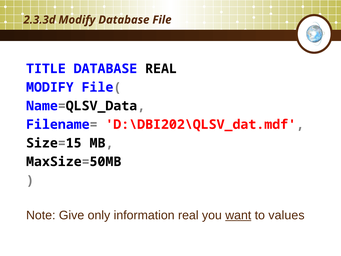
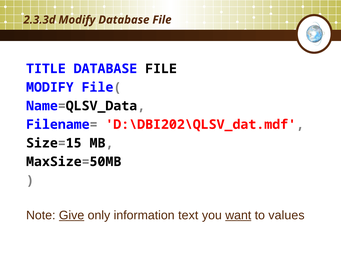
REAL at (161, 69): REAL -> FILE
Give underline: none -> present
information real: real -> text
